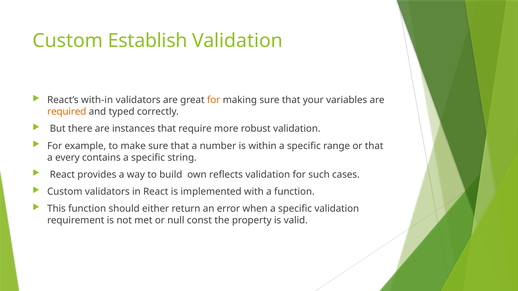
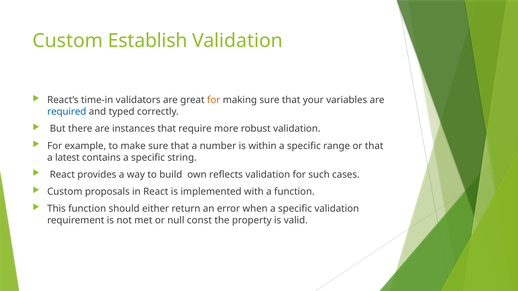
with-in: with-in -> time-in
required colour: orange -> blue
every: every -> latest
Custom validators: validators -> proposals
